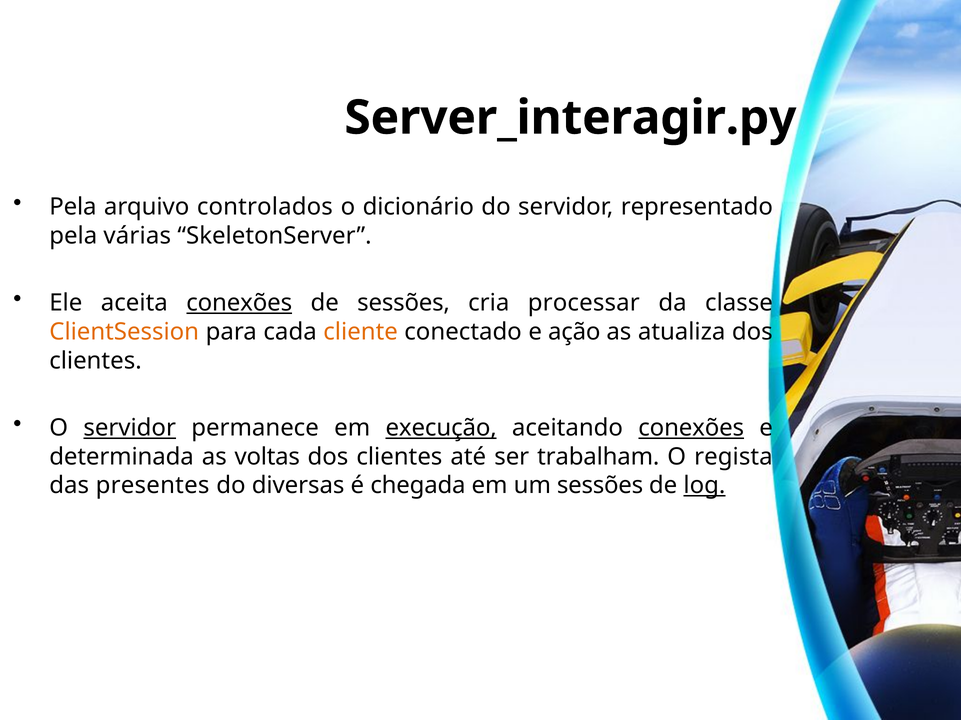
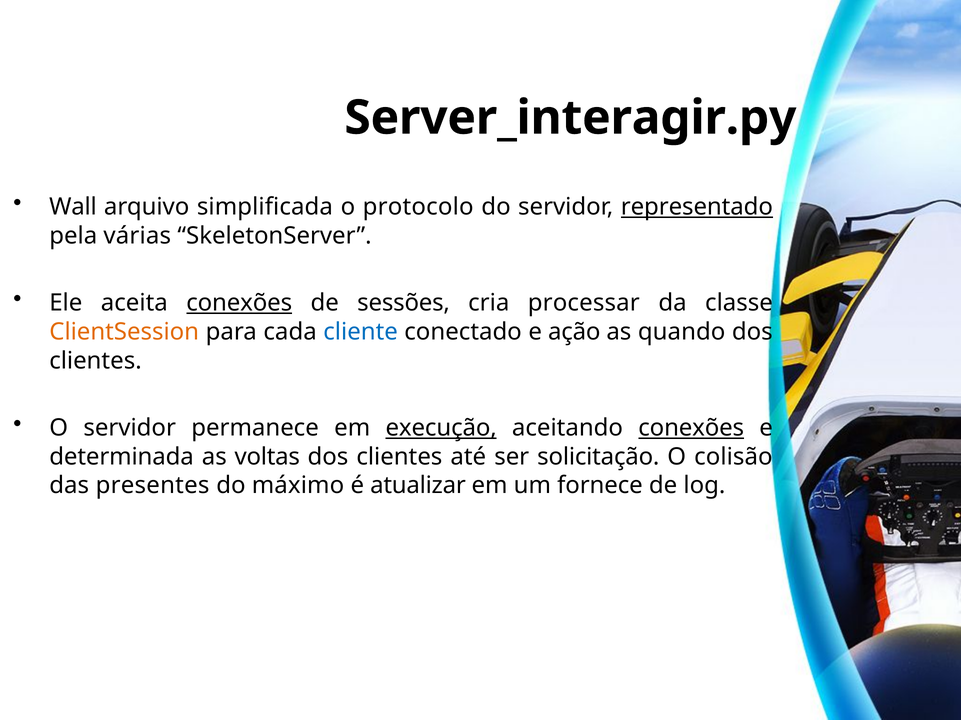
Pela at (73, 207): Pela -> Wall
controlados: controlados -> simplificada
dicionário: dicionário -> protocolo
representado underline: none -> present
cliente colour: orange -> blue
atualiza: atualiza -> quando
servidor at (130, 428) underline: present -> none
trabalham: trabalham -> solicitação
regista: regista -> colisão
diversas: diversas -> máximo
chegada: chegada -> atualizar
um sessões: sessões -> fornece
log underline: present -> none
